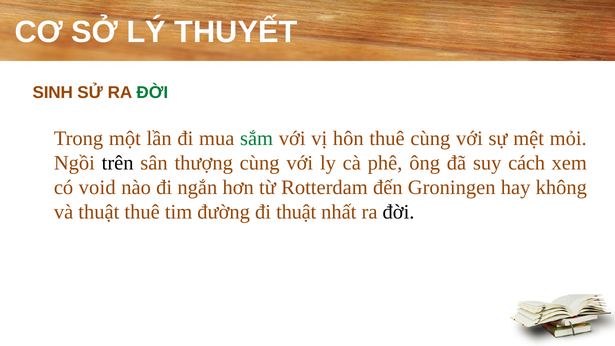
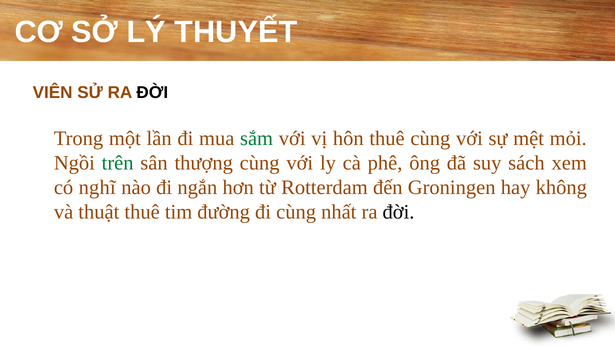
SINH: SINH -> VIÊN
ĐỜI at (152, 93) colour: green -> black
trên colour: black -> green
cách: cách -> sách
void: void -> nghĩ
đi thuật: thuật -> cùng
